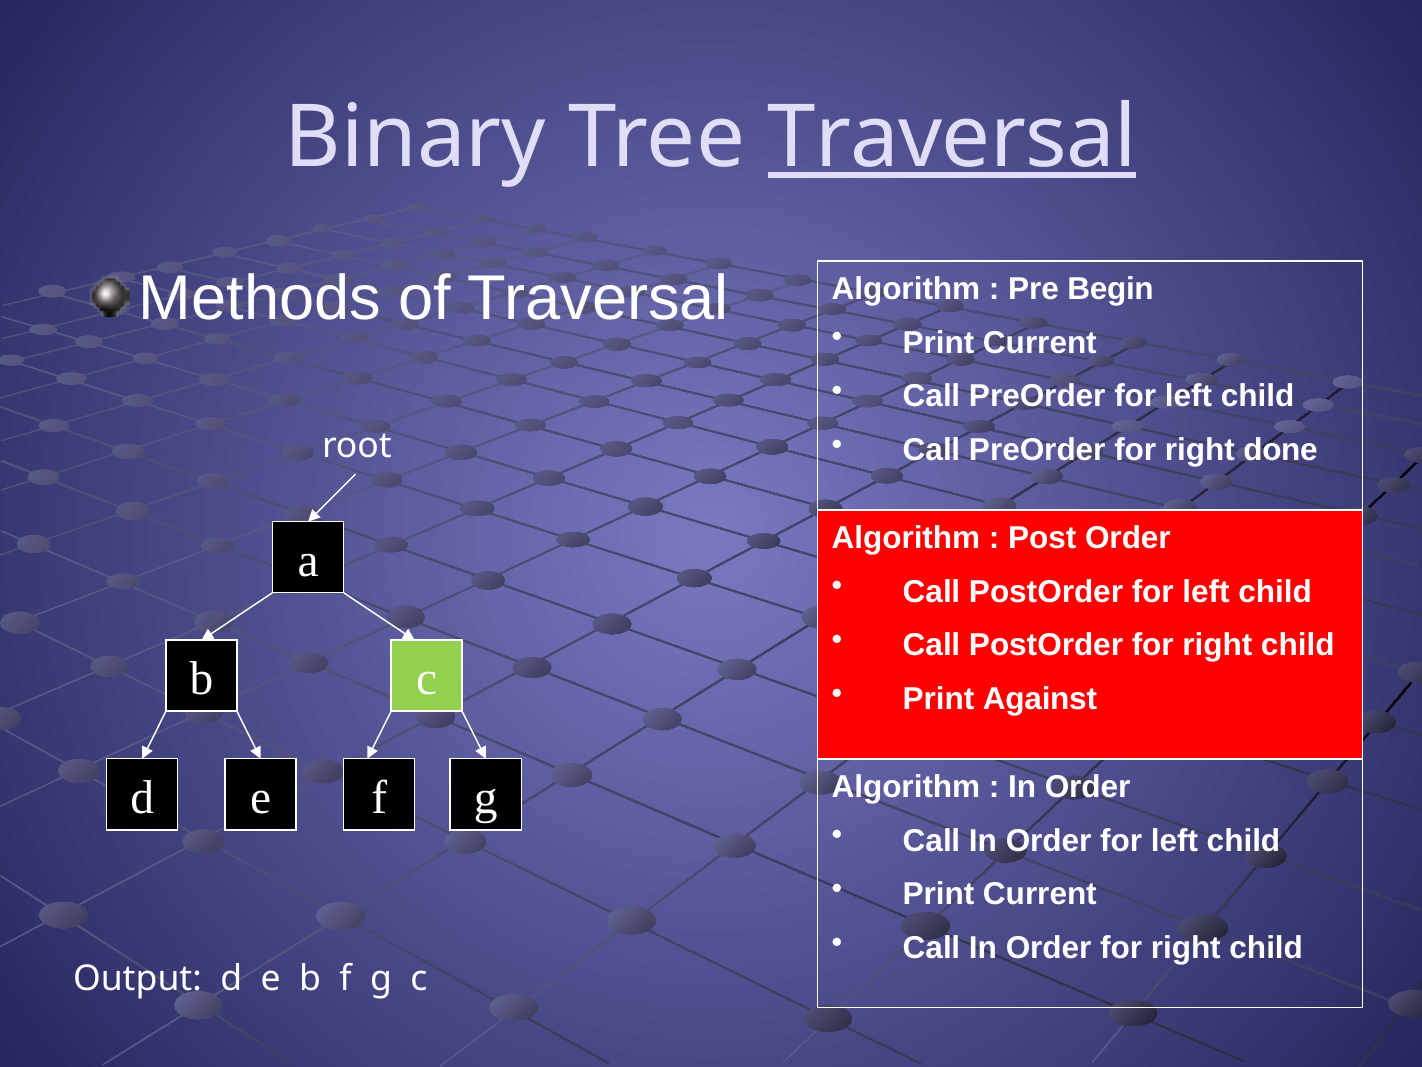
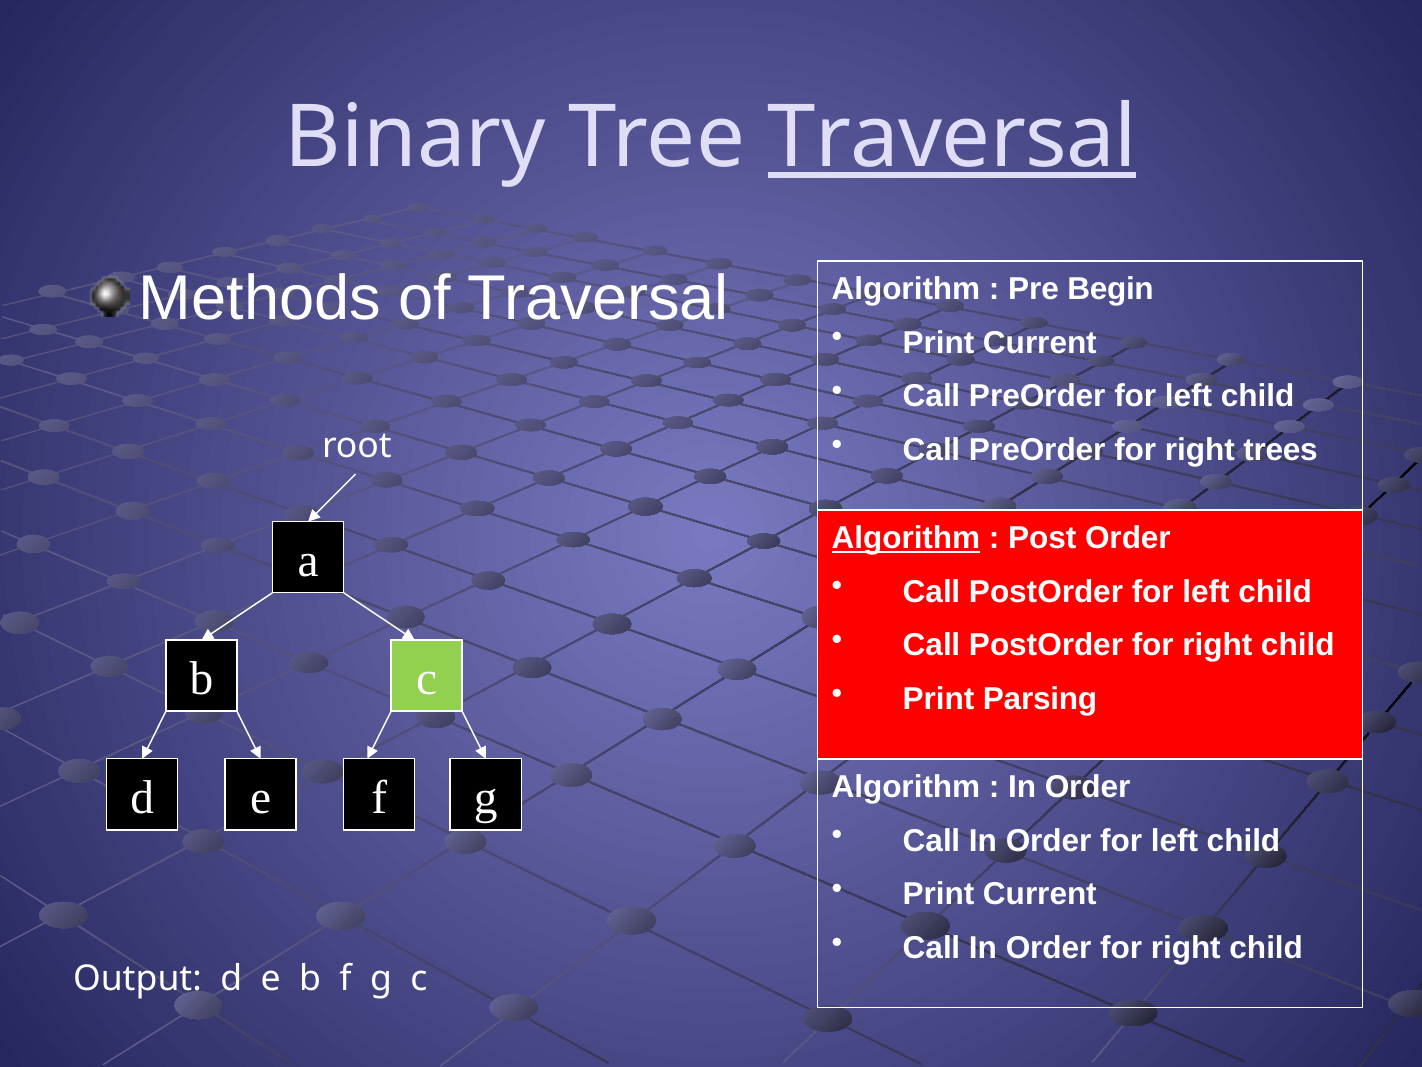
done: done -> trees
Algorithm at (906, 538) underline: none -> present
Against: Against -> Parsing
